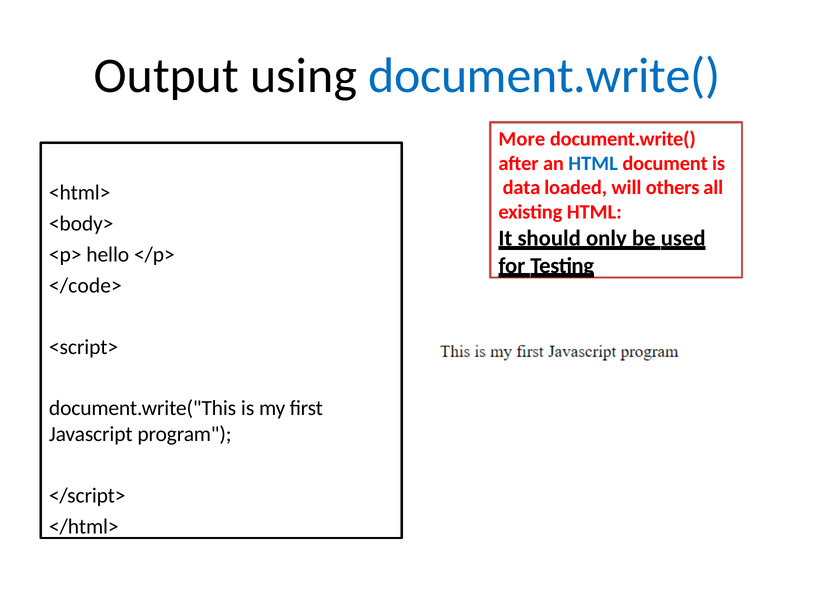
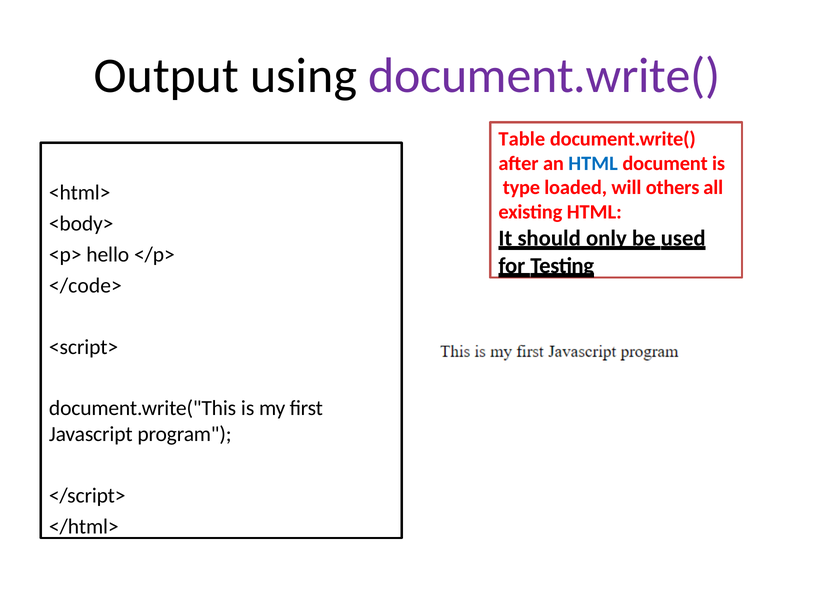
document.write( at (544, 76) colour: blue -> purple
More: More -> Table
data: data -> type
